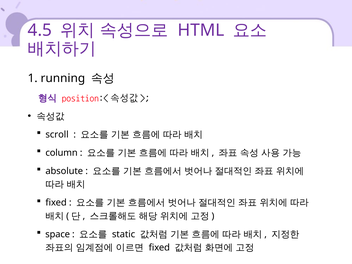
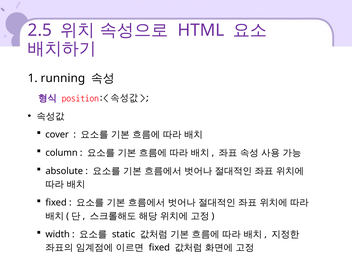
4.5: 4.5 -> 2.5
scroll: scroll -> cover
space: space -> width
